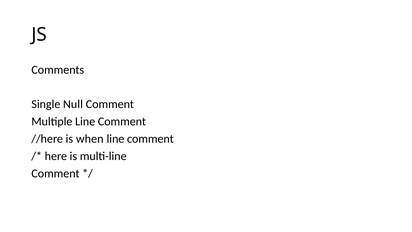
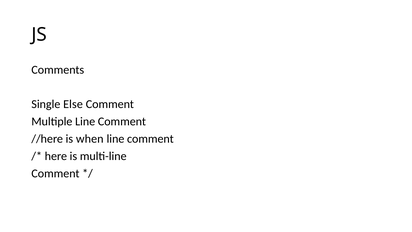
Null: Null -> Else
